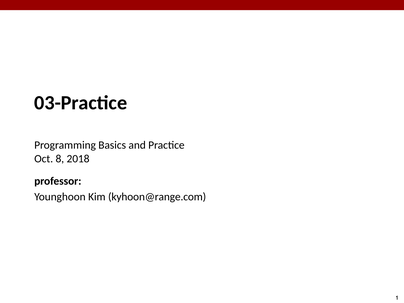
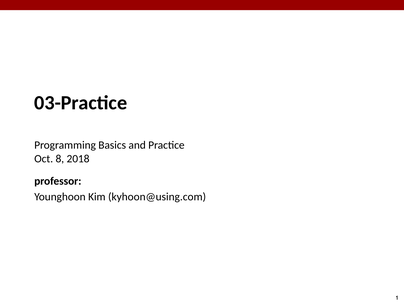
kyhoon@range.com: kyhoon@range.com -> kyhoon@using.com
